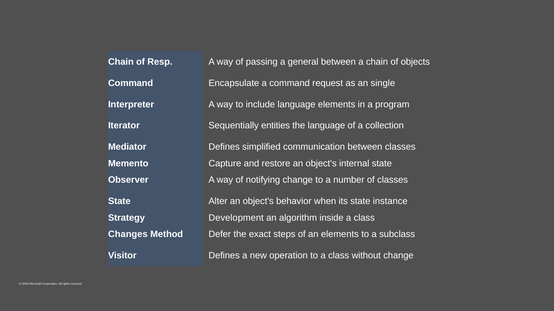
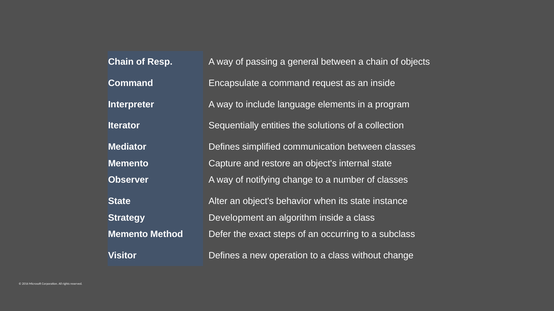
an single: single -> inside
the language: language -> solutions
Changes at (128, 235): Changes -> Memento
an elements: elements -> occurring
